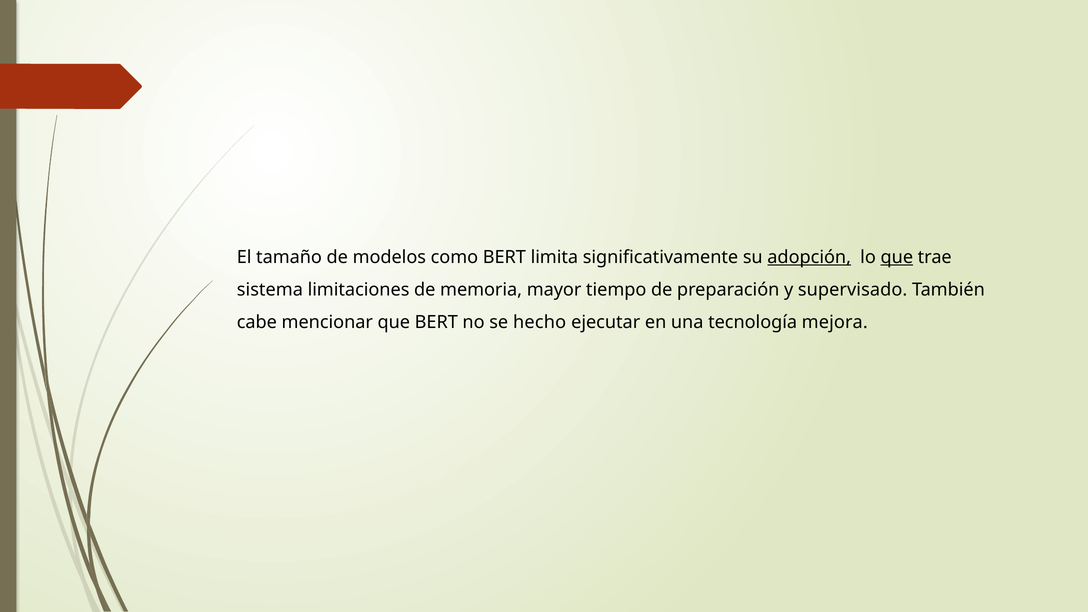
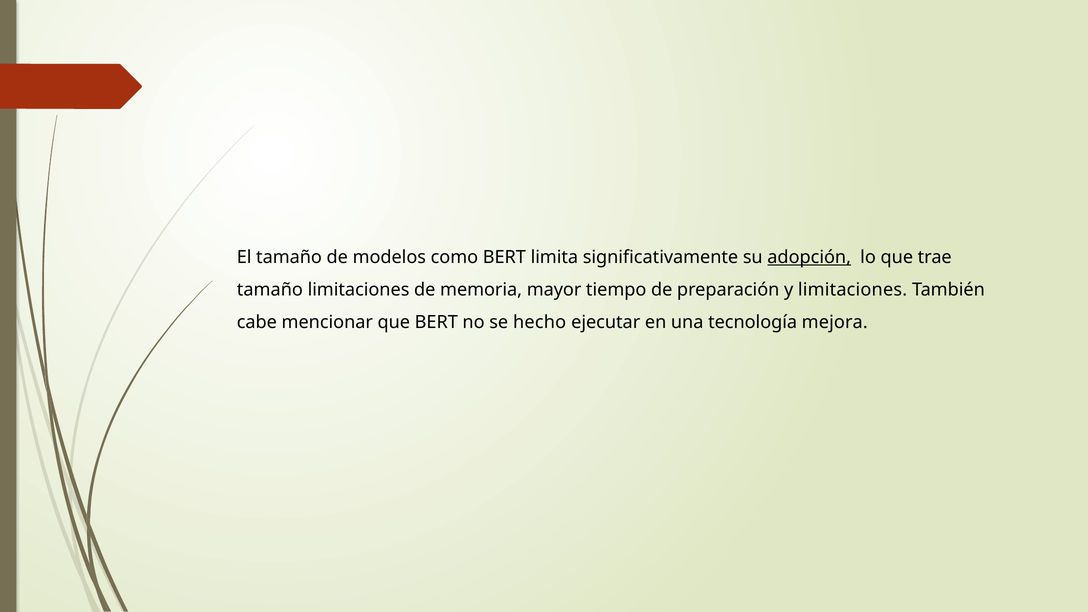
que at (897, 257) underline: present -> none
sistema at (270, 290): sistema -> tamaño
y supervisado: supervisado -> limitaciones
